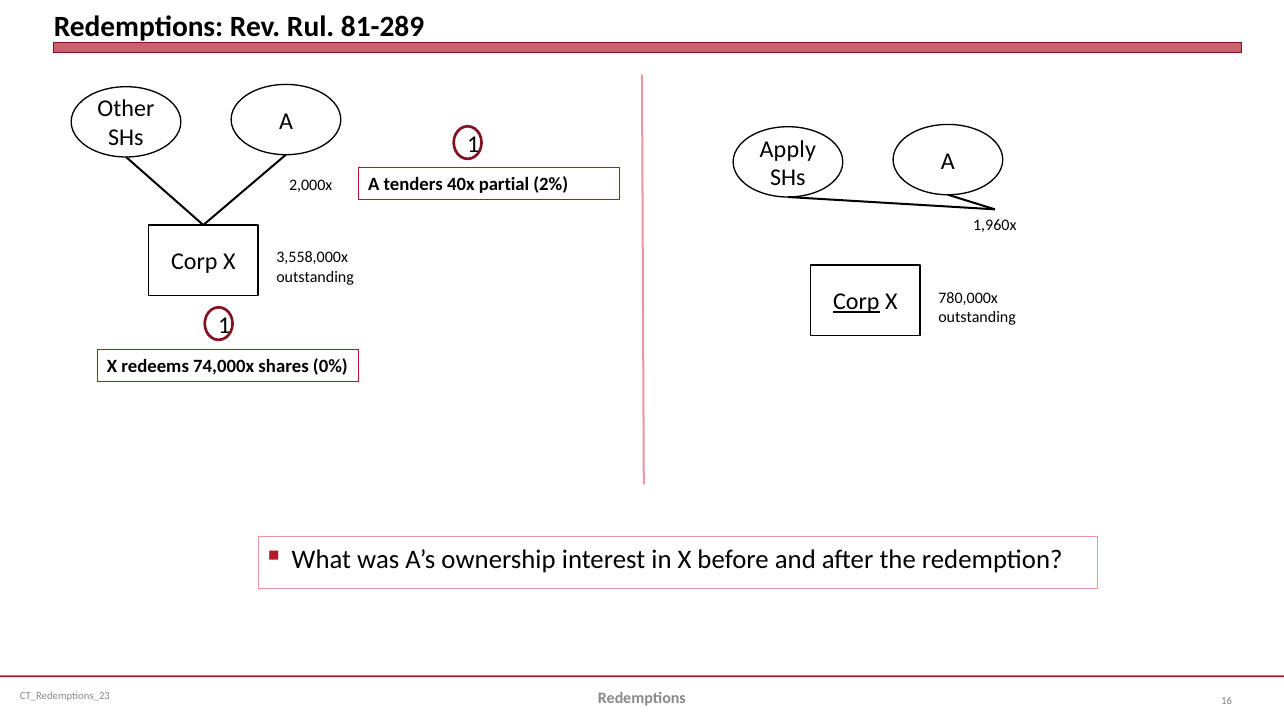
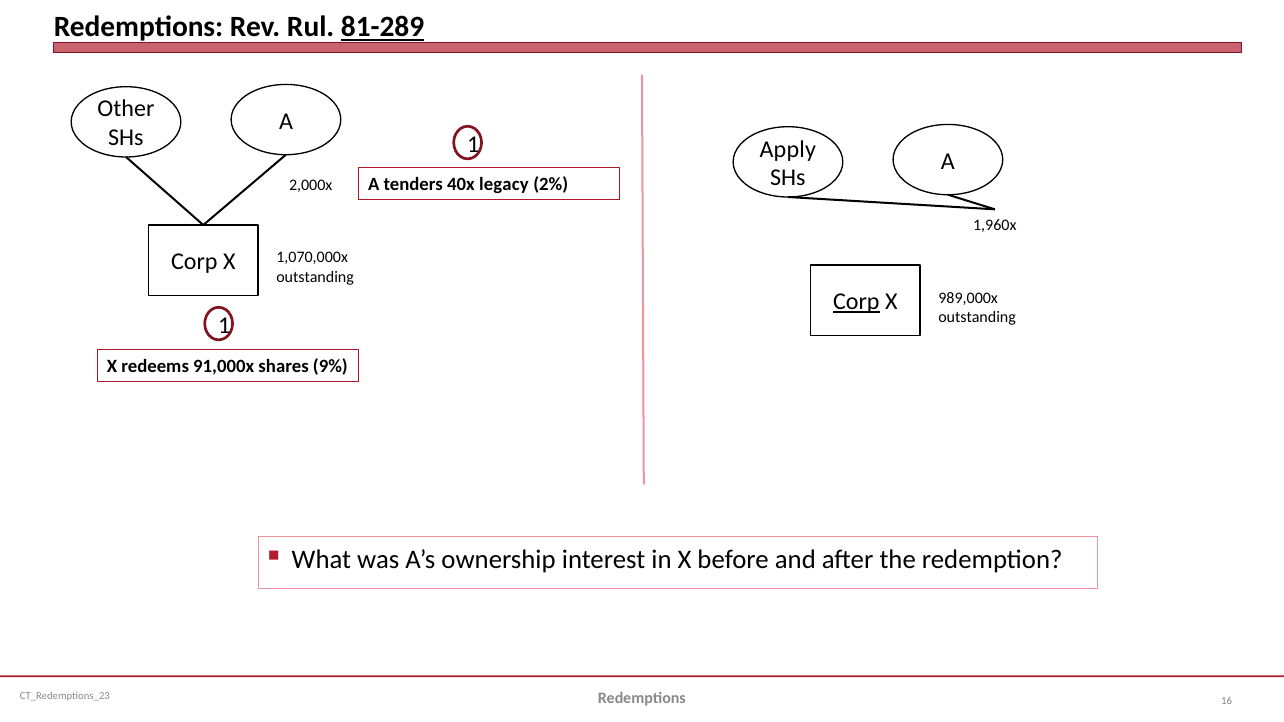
81-289 underline: none -> present
partial: partial -> legacy
3,558,000x: 3,558,000x -> 1,070,000x
780,000x: 780,000x -> 989,000x
74,000x: 74,000x -> 91,000x
0%: 0% -> 9%
